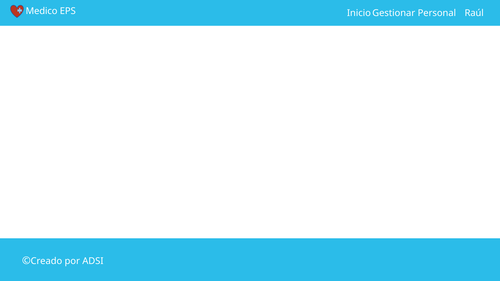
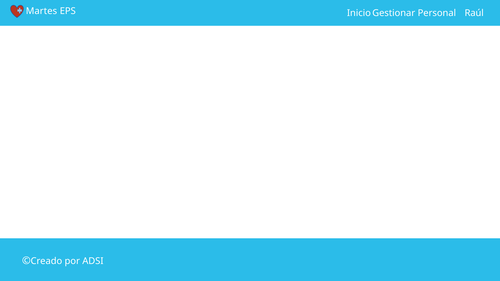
Medico: Medico -> Martes
